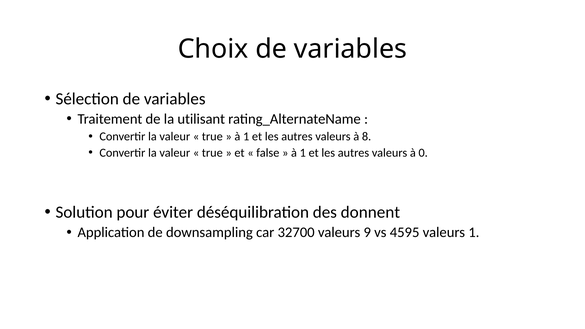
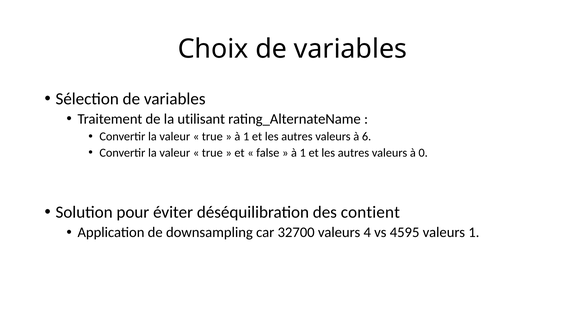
8: 8 -> 6
donnent: donnent -> contient
9: 9 -> 4
